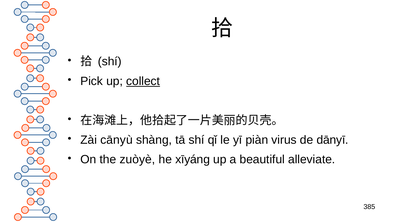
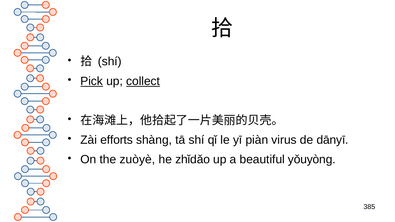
Pick underline: none -> present
cānyù: cānyù -> efforts
xīyáng: xīyáng -> zhǐdǎo
alleviate: alleviate -> yǒuyòng
